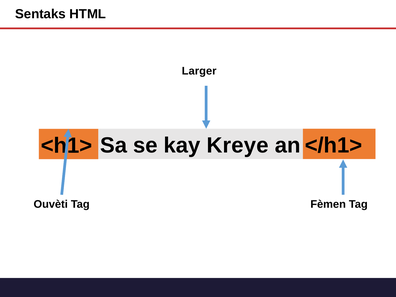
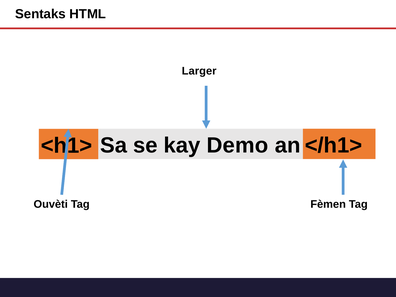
Kreye: Kreye -> Demo
